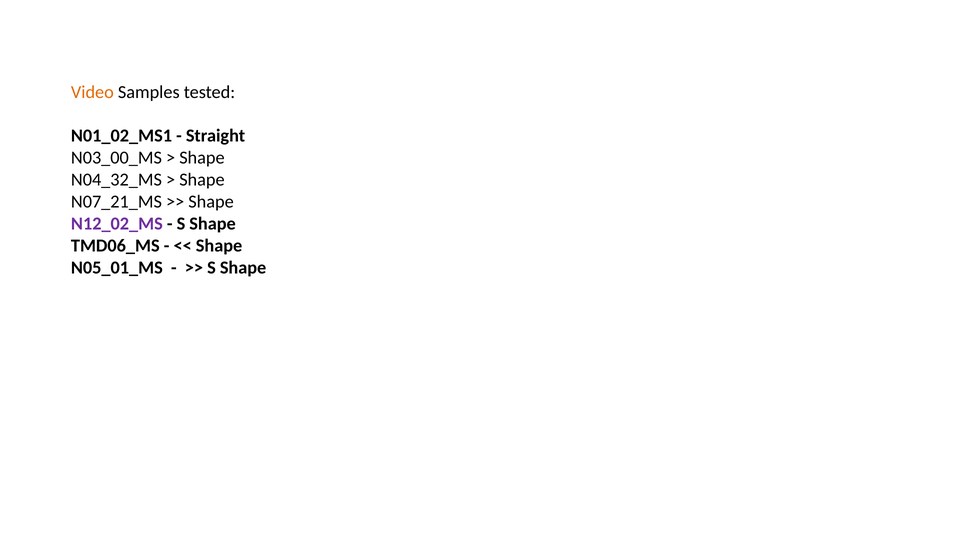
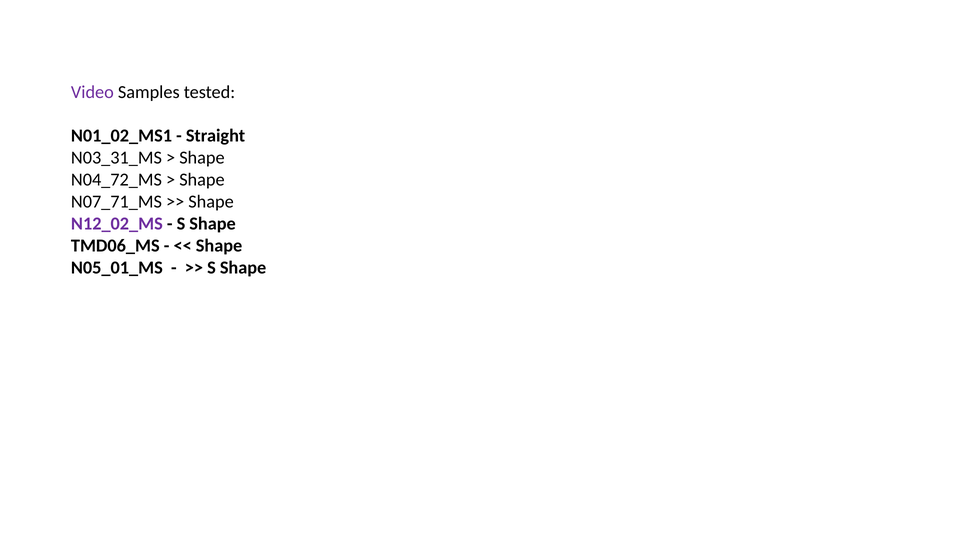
Video colour: orange -> purple
N03_00_MS: N03_00_MS -> N03_31_MS
N04_32_MS: N04_32_MS -> N04_72_MS
N07_21_MS: N07_21_MS -> N07_71_MS
